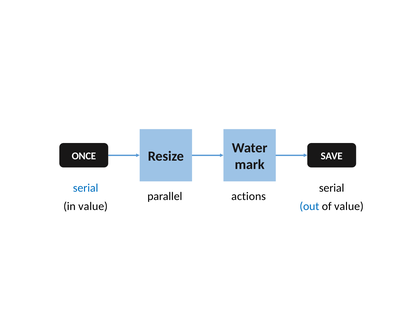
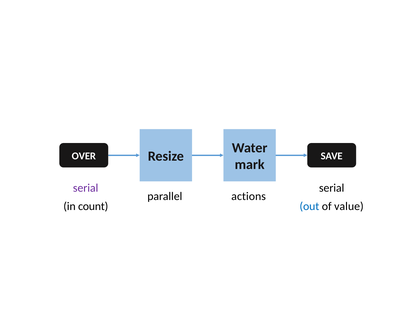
ONCE: ONCE -> OVER
serial at (86, 188) colour: blue -> purple
in value: value -> count
